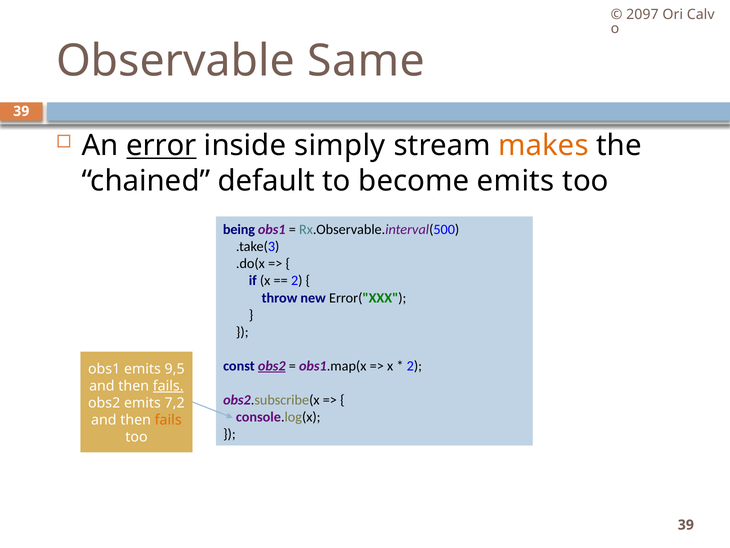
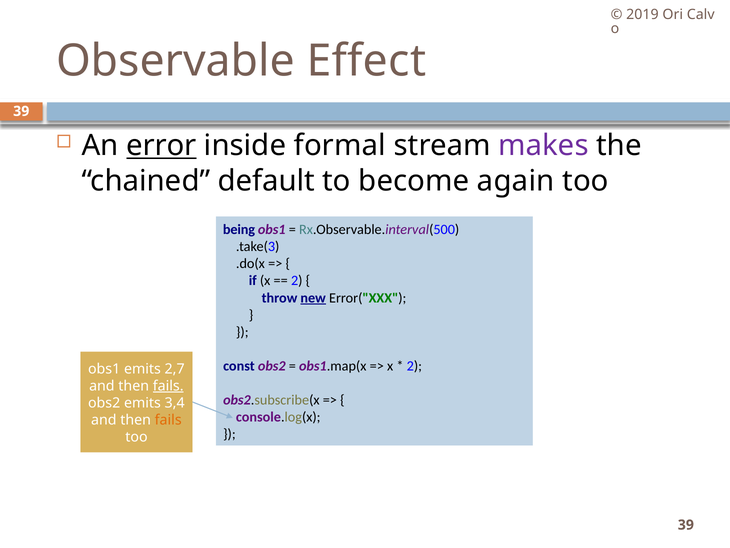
2097: 2097 -> 2019
Same: Same -> Effect
simply: simply -> formal
makes colour: orange -> purple
become emits: emits -> again
new underline: none -> present
obs2 at (272, 366) underline: present -> none
9,5: 9,5 -> 2,7
7,2: 7,2 -> 3,4
